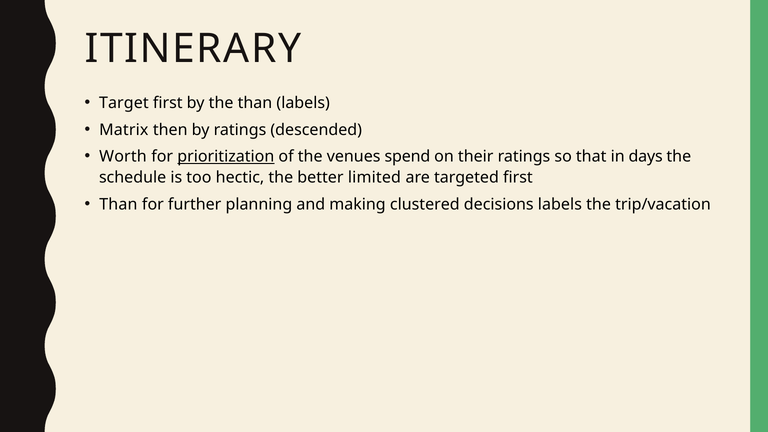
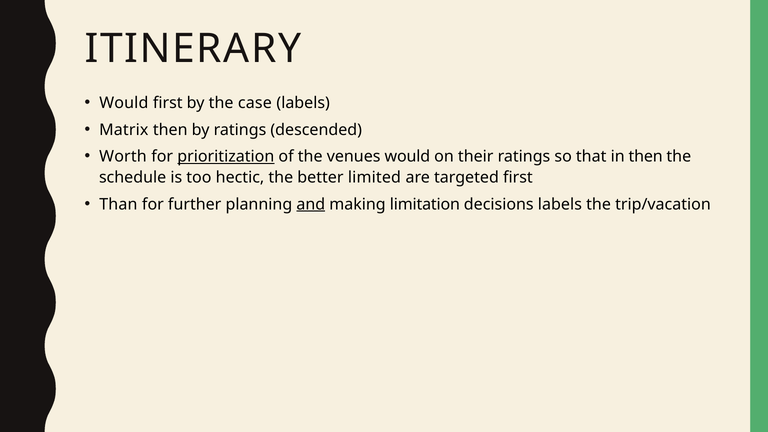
Target at (124, 103): Target -> Would
the than: than -> case
venues spend: spend -> would
in days: days -> then
and underline: none -> present
clustered: clustered -> limitation
